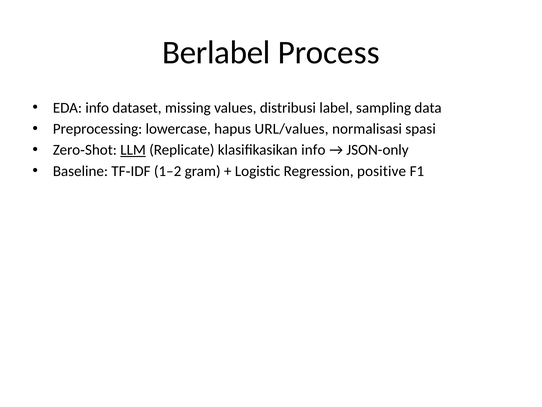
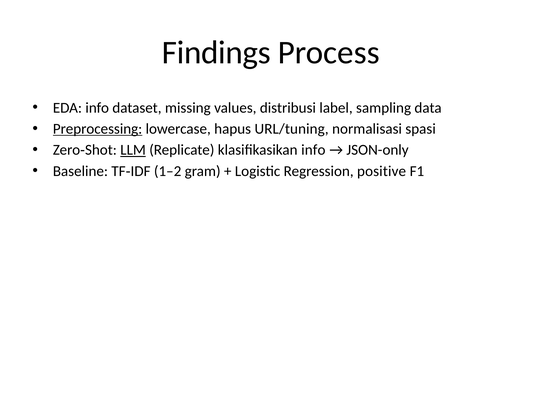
Berlabel: Berlabel -> Findings
Preprocessing underline: none -> present
URL/values: URL/values -> URL/tuning
